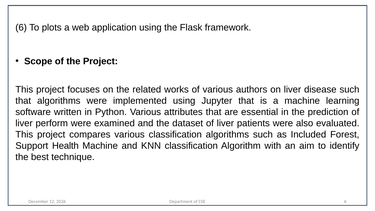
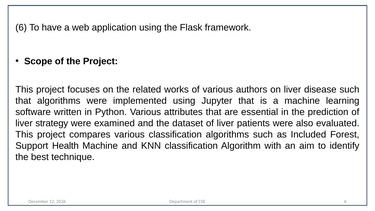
plots: plots -> have
perform: perform -> strategy
